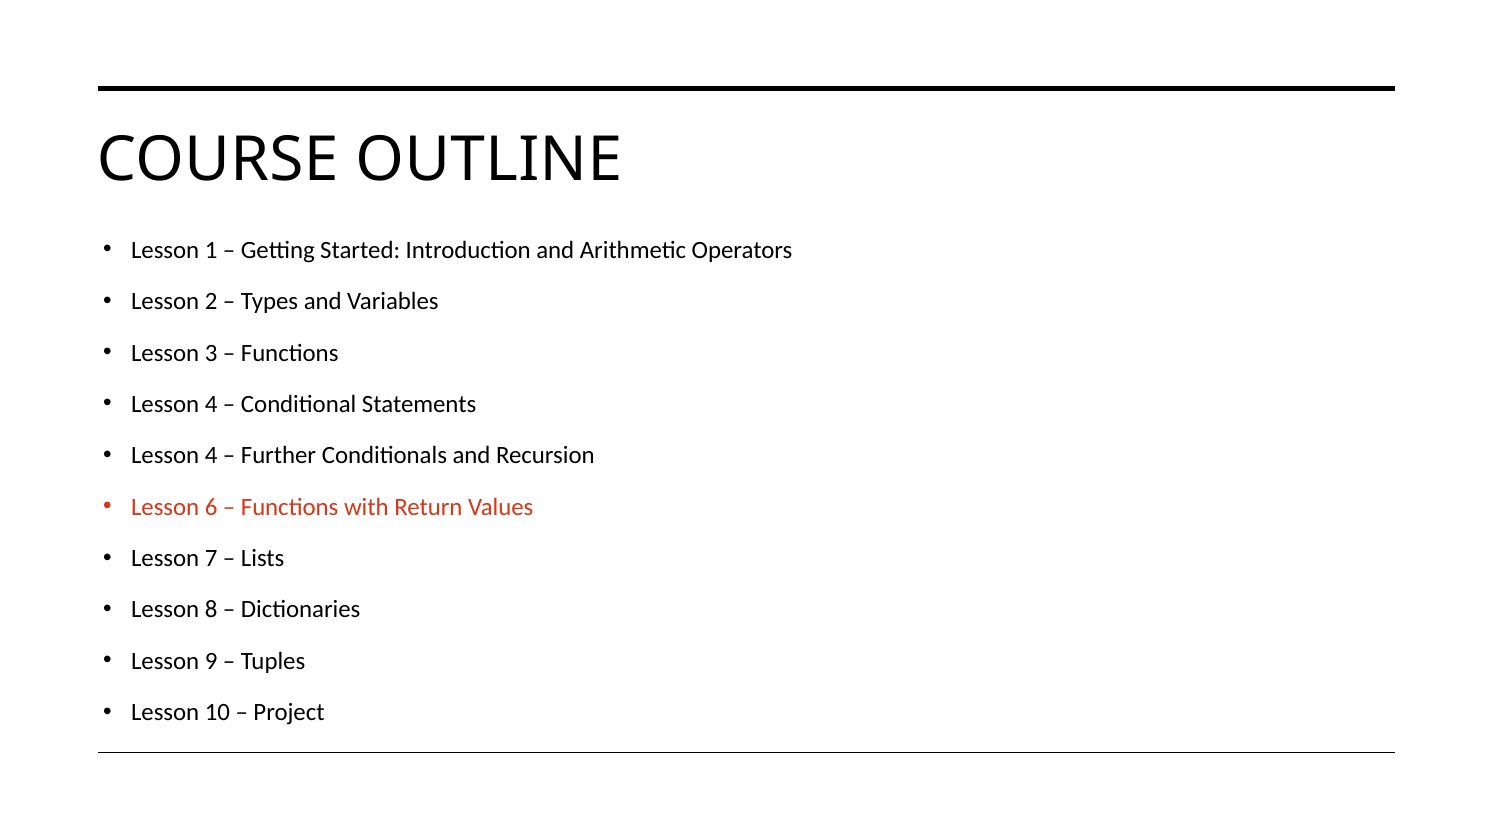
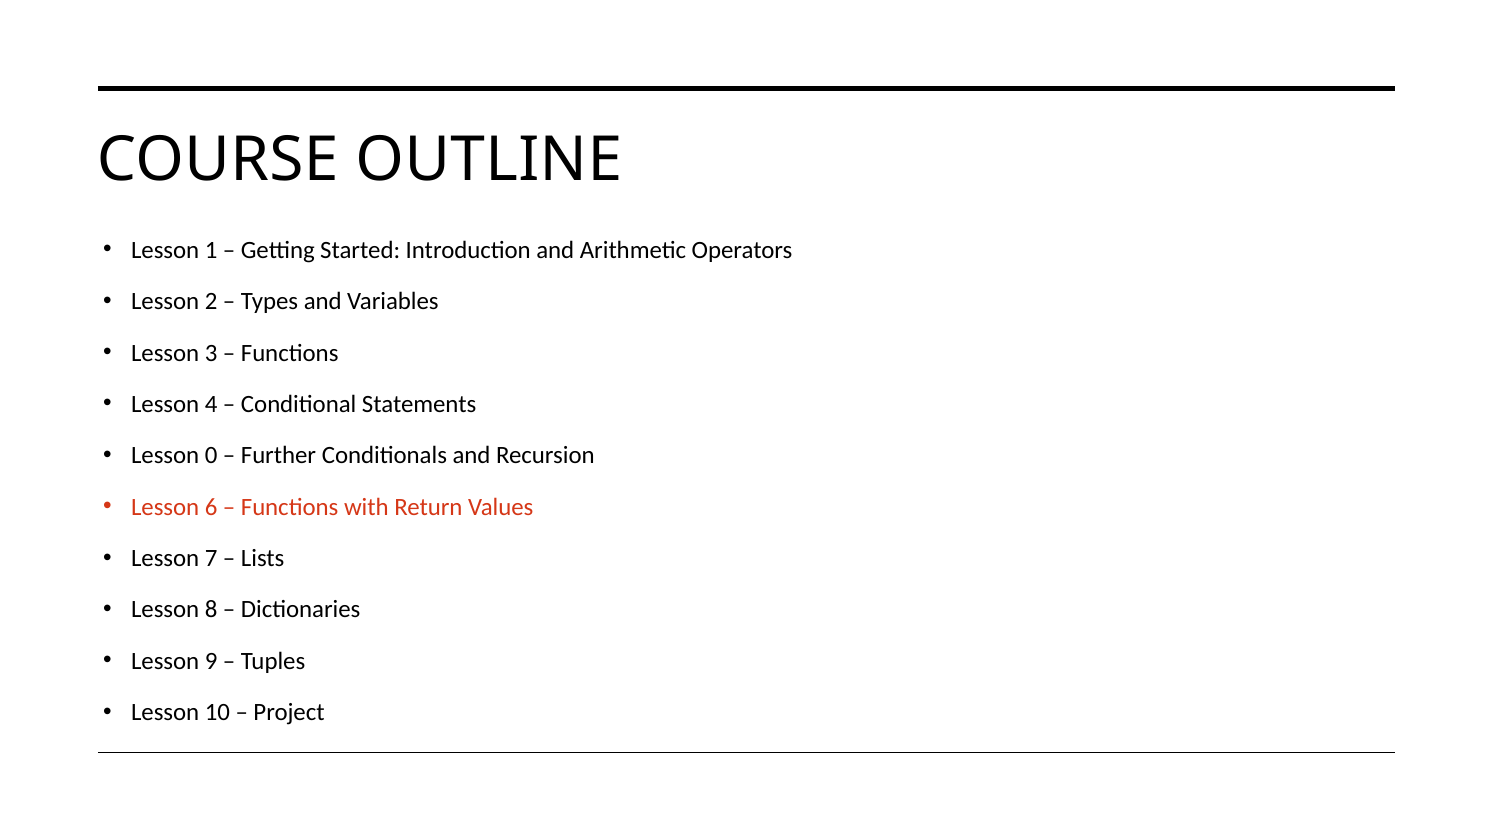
4 at (211, 456): 4 -> 0
